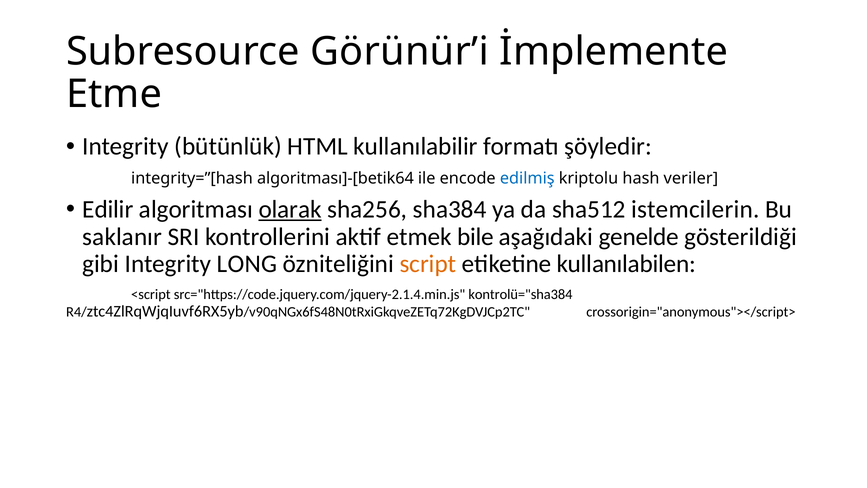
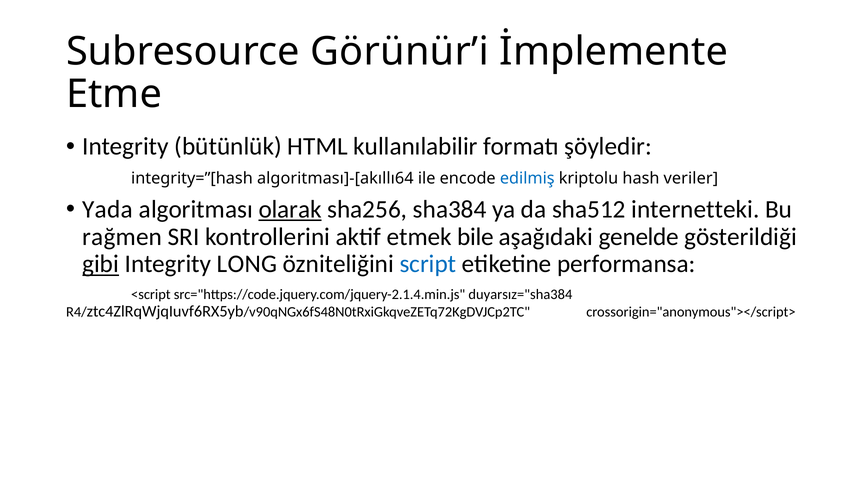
algoritması]-[betik64: algoritması]-[betik64 -> algoritması]-[akıllı64
Edilir: Edilir -> Yada
istemcilerin: istemcilerin -> internetteki
saklanır: saklanır -> rağmen
gibi underline: none -> present
script colour: orange -> blue
kullanılabilen: kullanılabilen -> performansa
kontrolü="sha384: kontrolü="sha384 -> duyarsız="sha384
